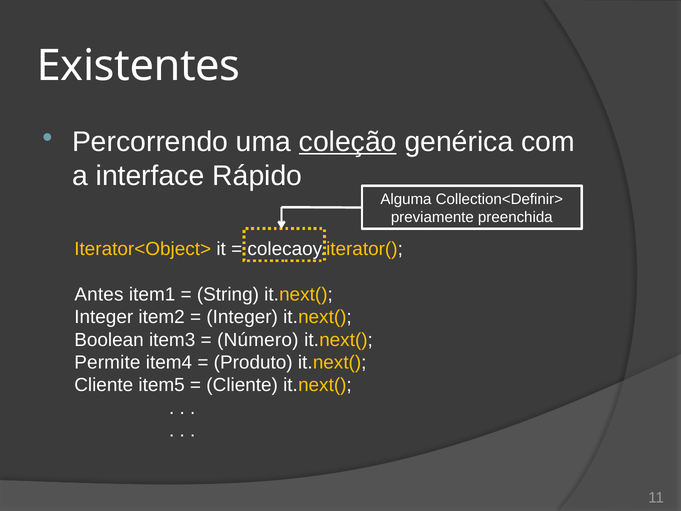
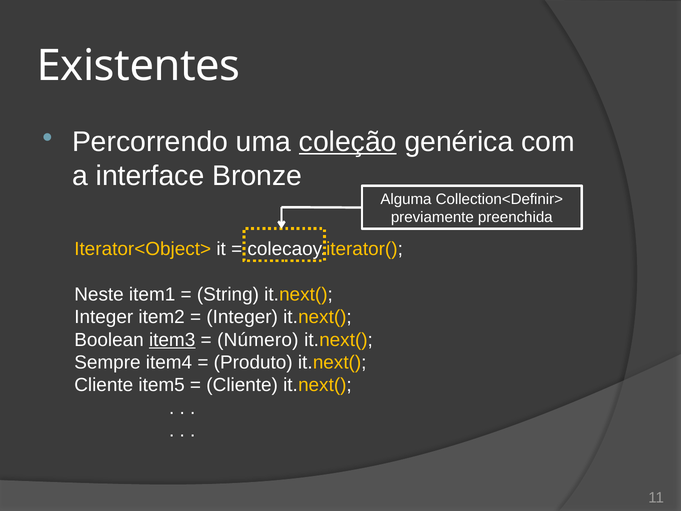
Rápido: Rápido -> Bronze
Antes: Antes -> Neste
item3 underline: none -> present
Permite: Permite -> Sempre
